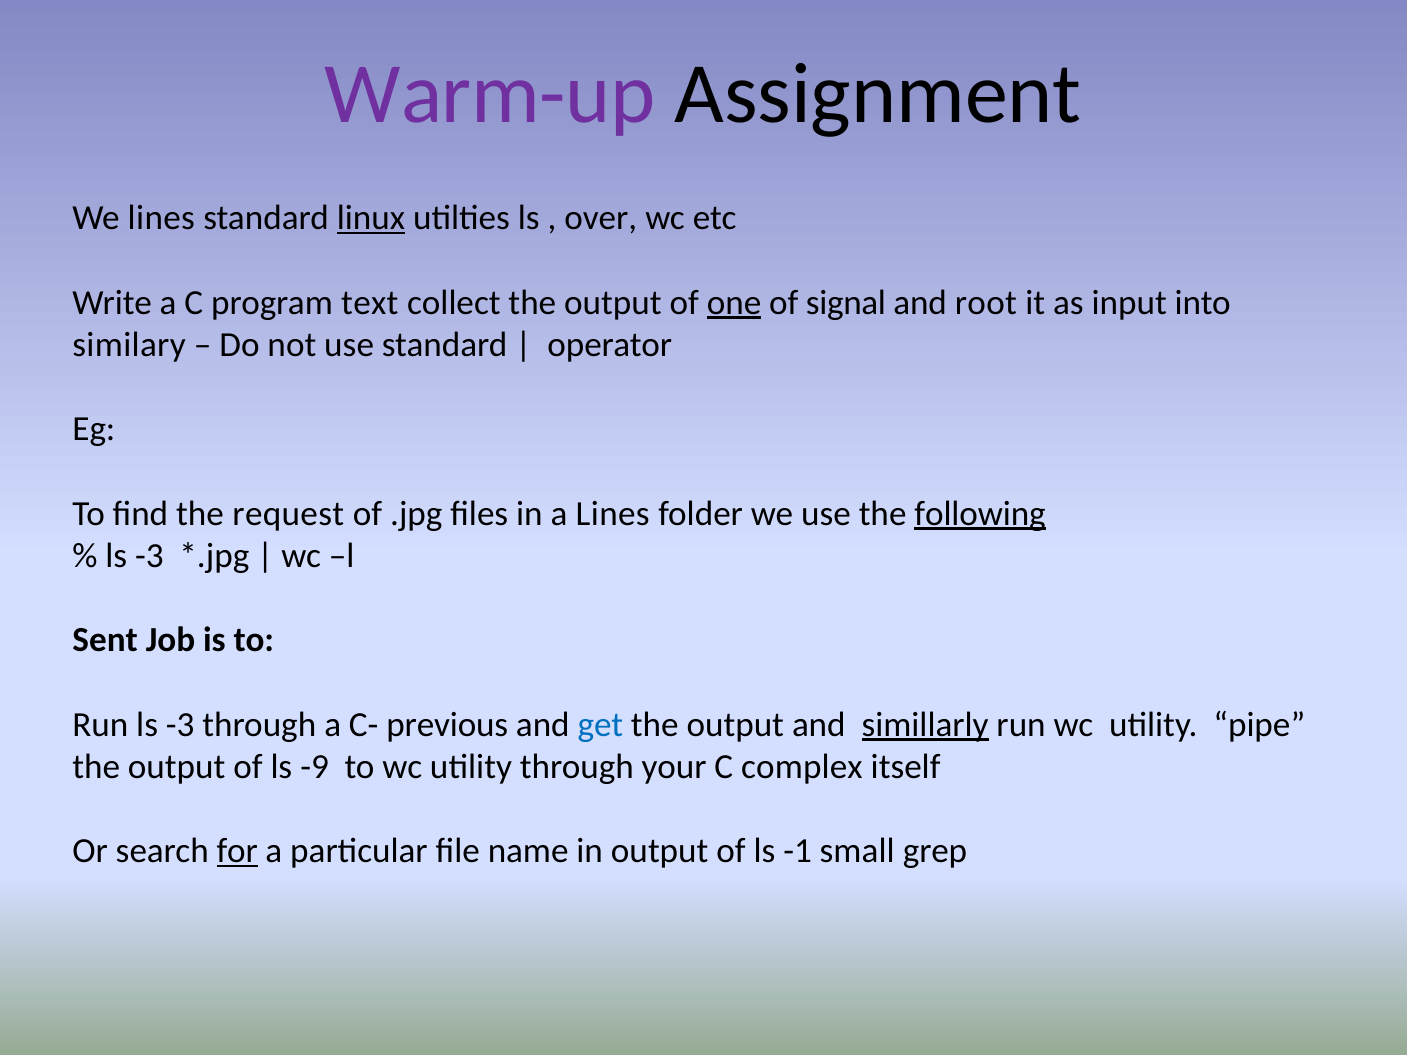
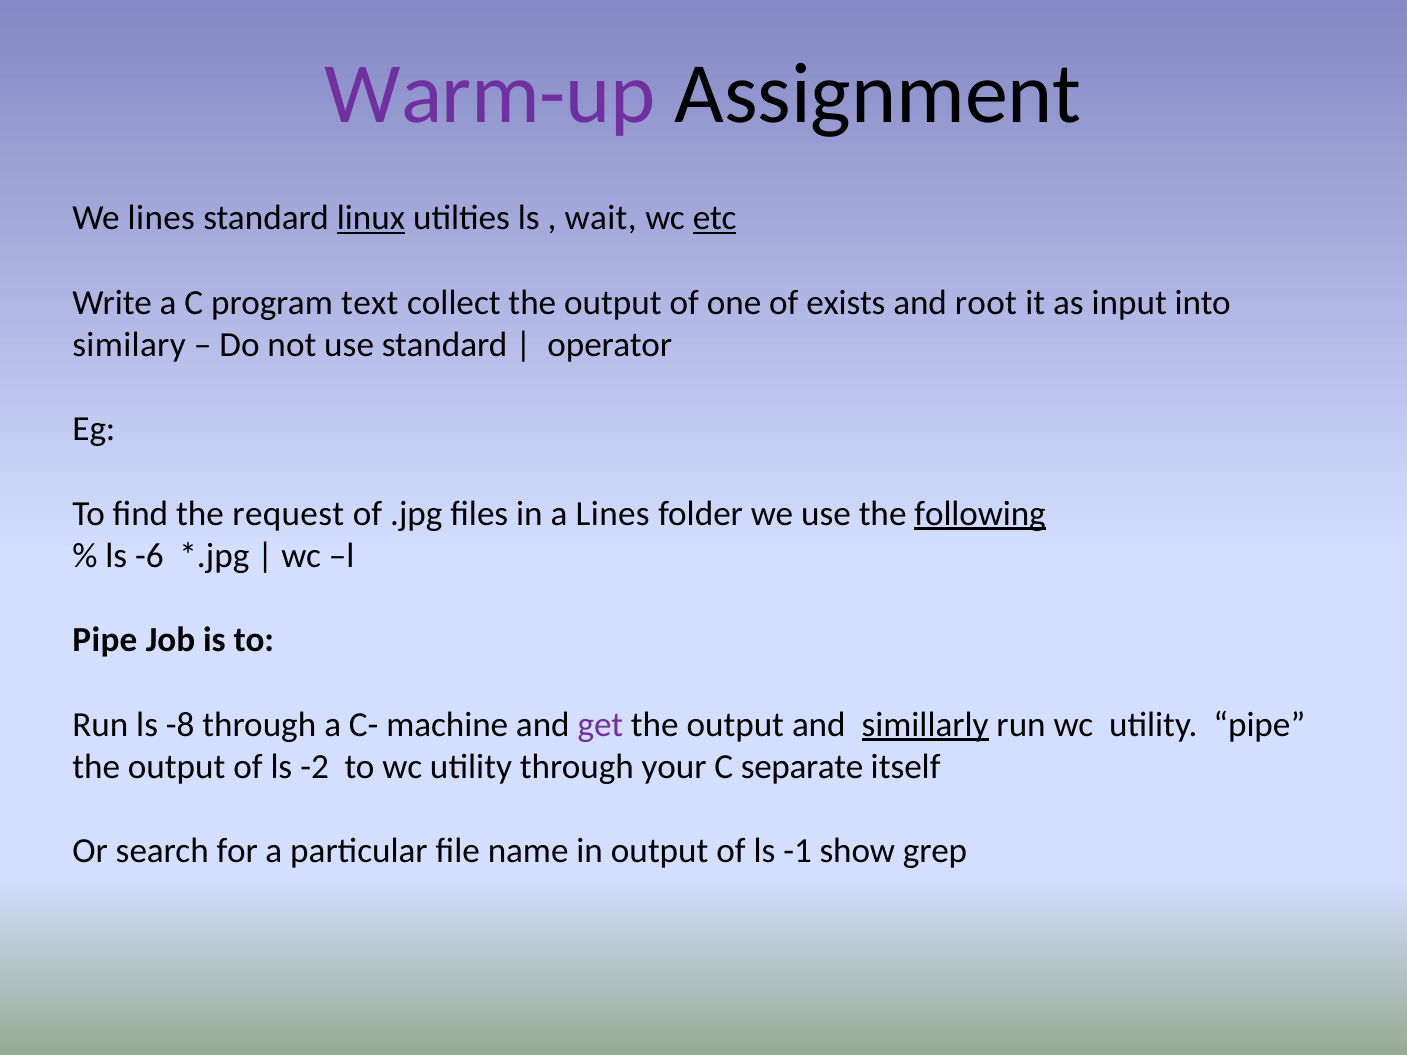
over: over -> wait
etc underline: none -> present
one underline: present -> none
signal: signal -> exists
-3 at (149, 556): -3 -> -6
Sent at (105, 640): Sent -> Pipe
Run ls -3: -3 -> -8
previous: previous -> machine
get colour: blue -> purple
-9: -9 -> -2
complex: complex -> separate
for underline: present -> none
small: small -> show
